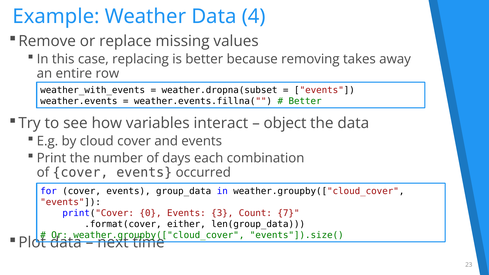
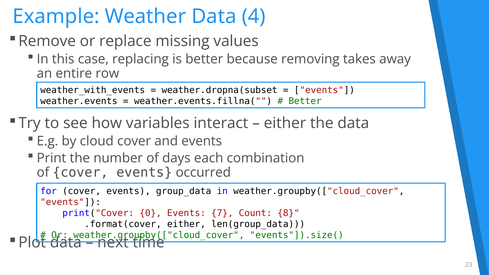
object at (285, 123): object -> either
3: 3 -> 7
7: 7 -> 8
